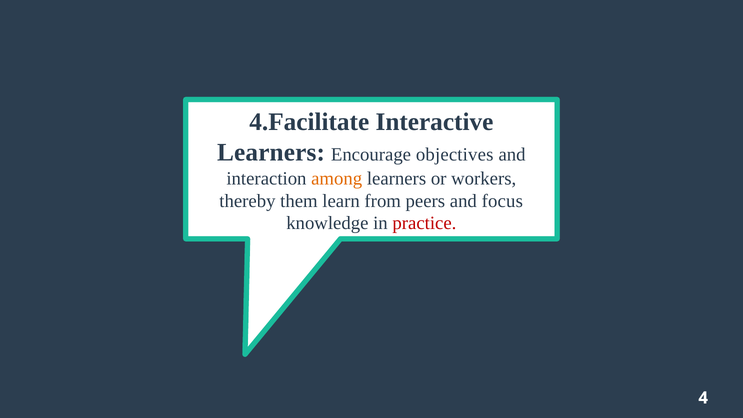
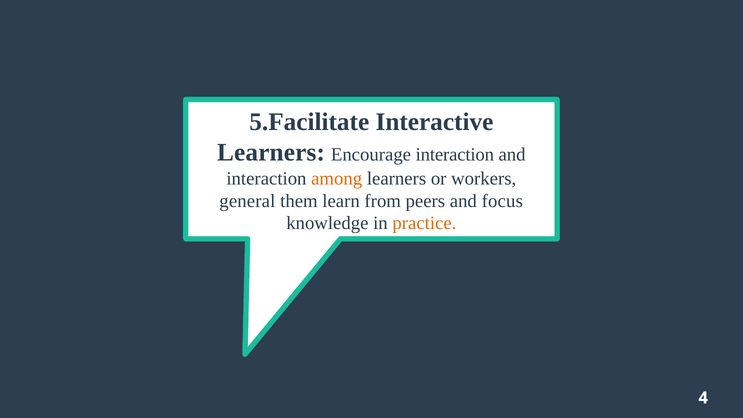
4.Facilitate: 4.Facilitate -> 5.Facilitate
Encourage objectives: objectives -> interaction
thereby: thereby -> general
practice colour: red -> orange
